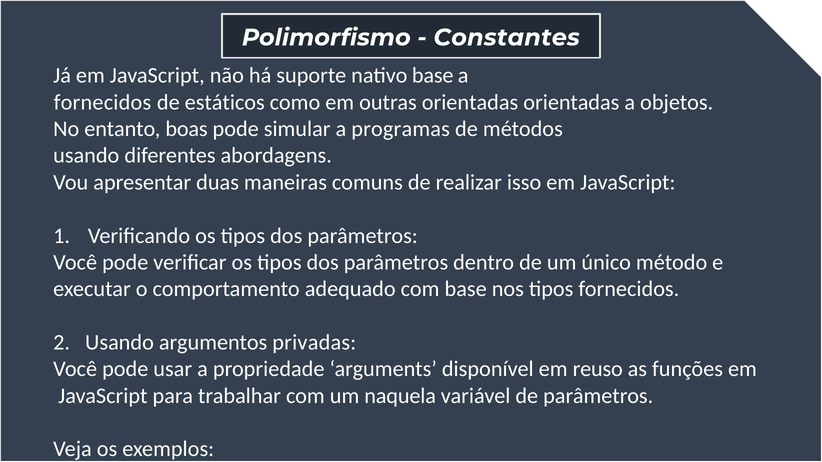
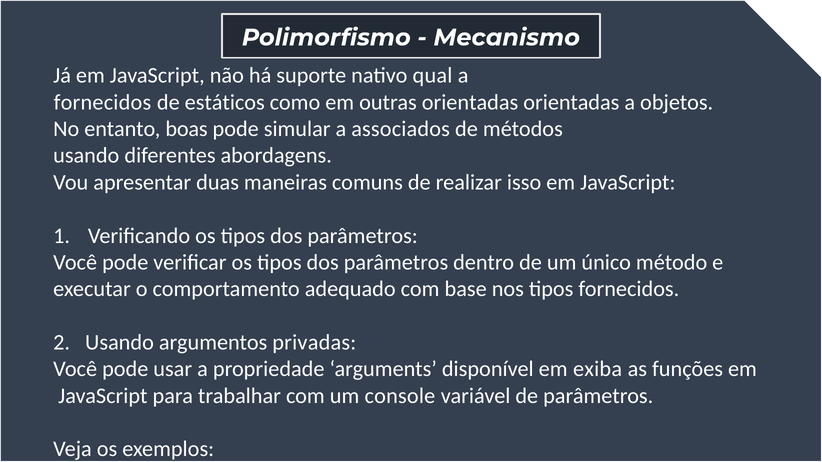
Constantes: Constantes -> Mecanismo
nativo base: base -> qual
programas: programas -> associados
reuso: reuso -> exiba
naquela: naquela -> console
